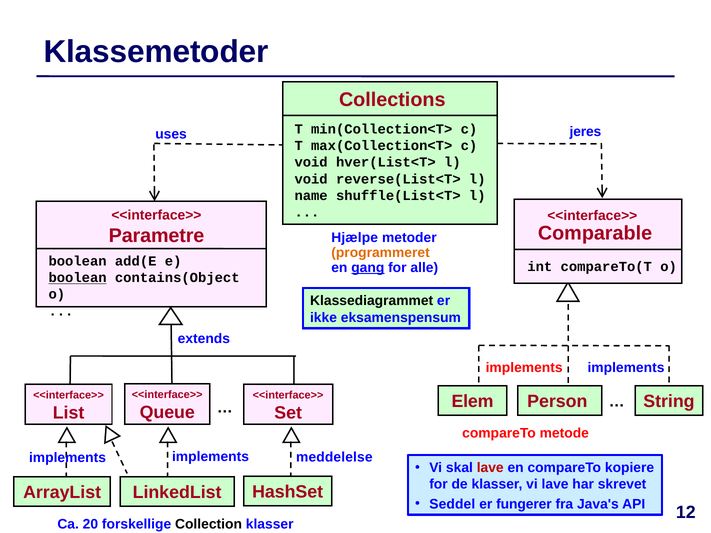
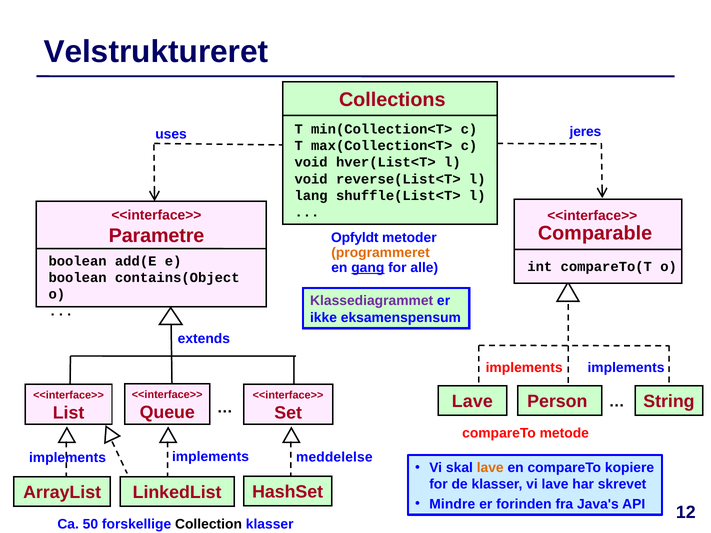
Klassemetoder: Klassemetoder -> Velstruktureret
name: name -> lang
Hjælpe: Hjælpe -> Opfyldt
boolean at (78, 278) underline: present -> none
Klassediagrammet colour: black -> purple
Elem at (473, 401): Elem -> Lave
lave at (490, 468) colour: red -> orange
Seddel: Seddel -> Mindre
fungerer: fungerer -> forinden
20: 20 -> 50
